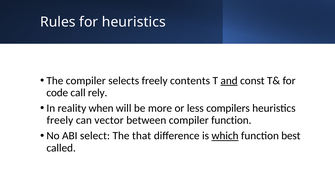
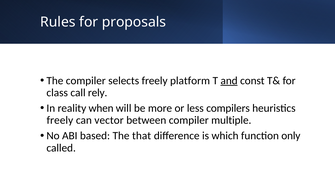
for heuristics: heuristics -> proposals
contents: contents -> platform
code: code -> class
compiler function: function -> multiple
select: select -> based
which underline: present -> none
best: best -> only
